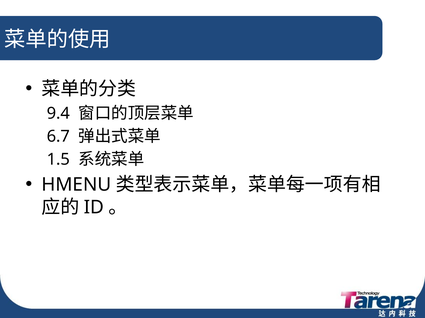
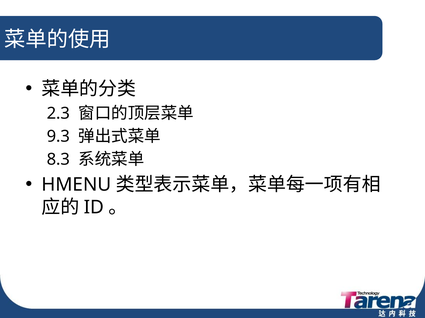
9.4: 9.4 -> 2.3
6.7: 6.7 -> 9.3
1.5: 1.5 -> 8.3
